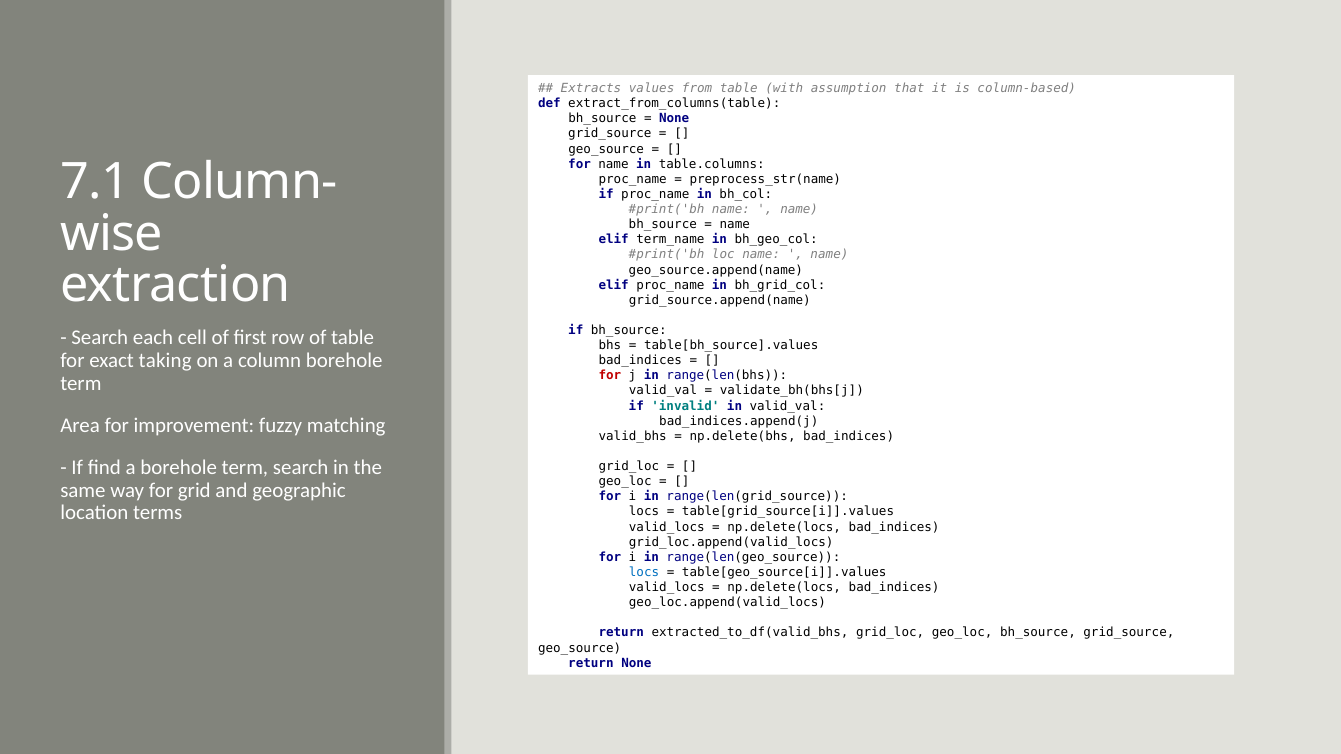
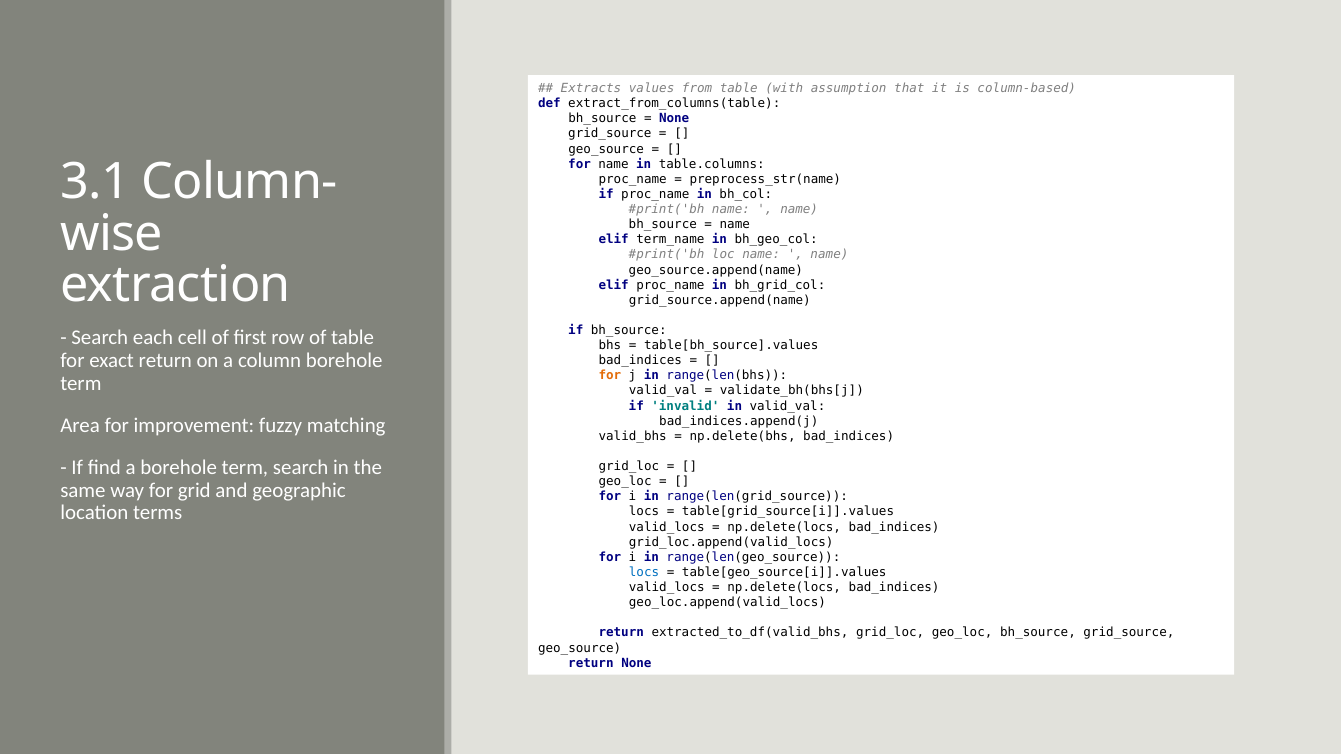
7.1: 7.1 -> 3.1
exact taking: taking -> return
for at (610, 376) colour: red -> orange
